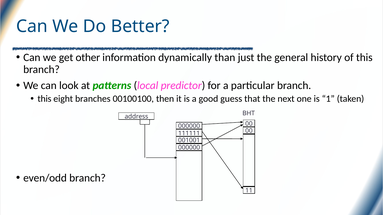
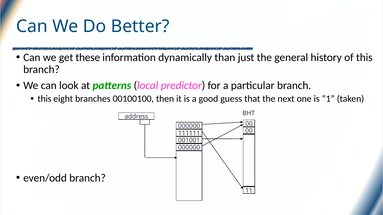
other: other -> these
